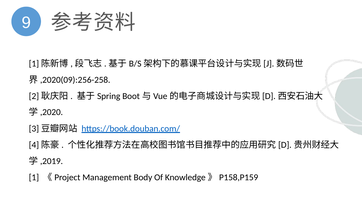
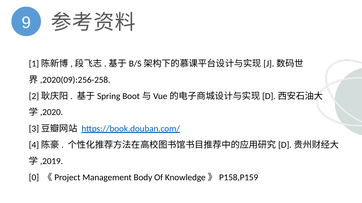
1: 1 -> 0
